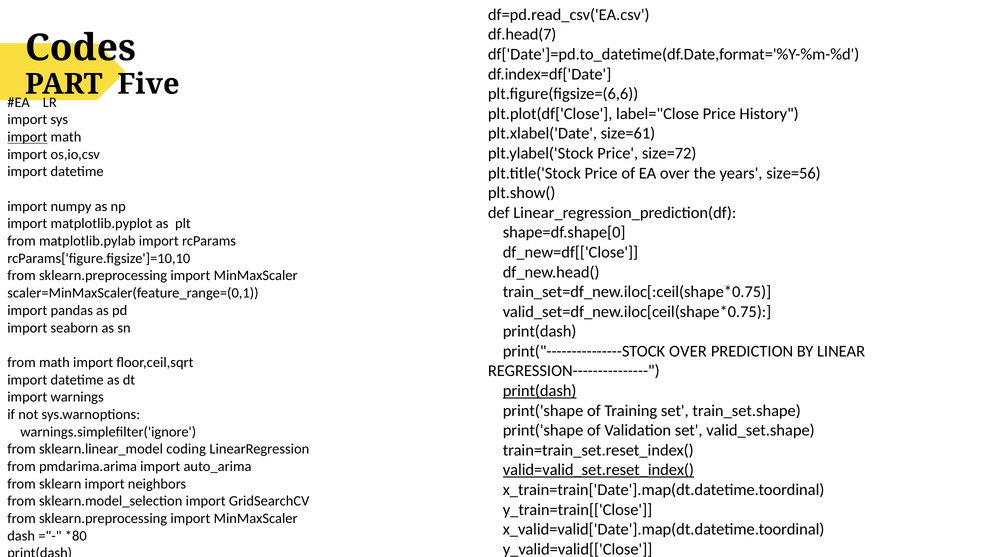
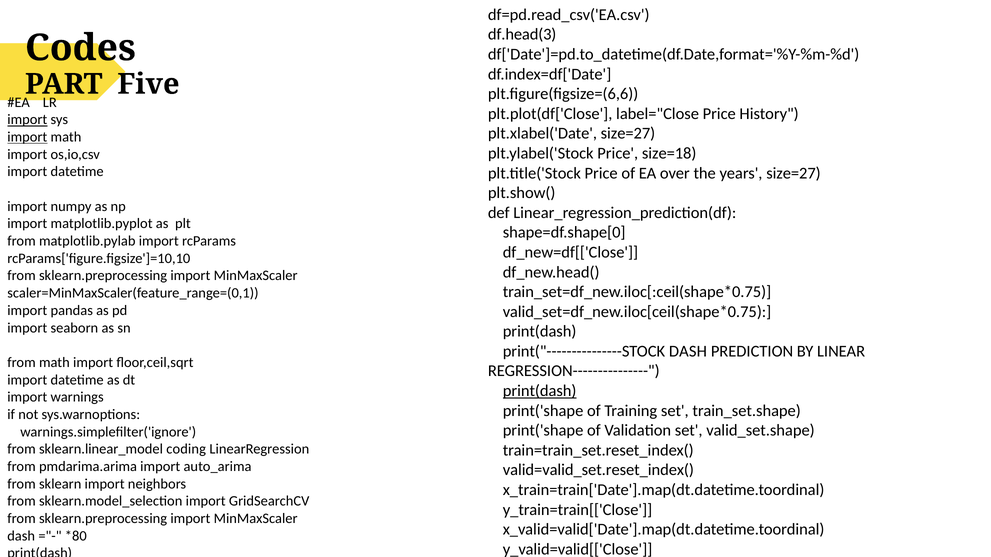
df.head(7: df.head(7 -> df.head(3
import at (27, 120) underline: none -> present
plt.xlabel('Date size=61: size=61 -> size=27
size=72: size=72 -> size=18
years size=56: size=56 -> size=27
print("---------------STOCK OVER: OVER -> DASH
valid=valid_set.reset_index( underline: present -> none
